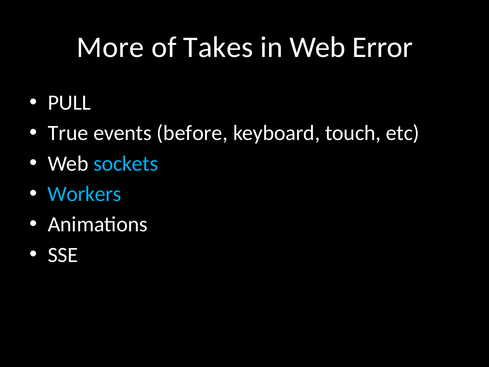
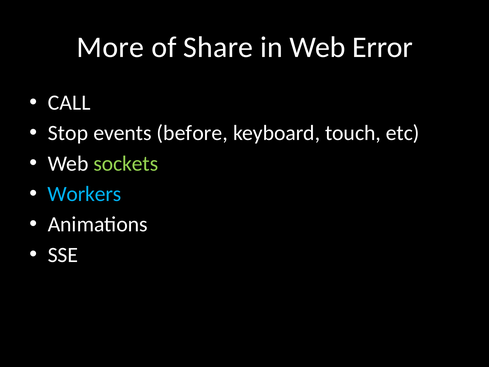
Takes: Takes -> Share
PULL: PULL -> CALL
True: True -> Stop
sockets colour: light blue -> light green
